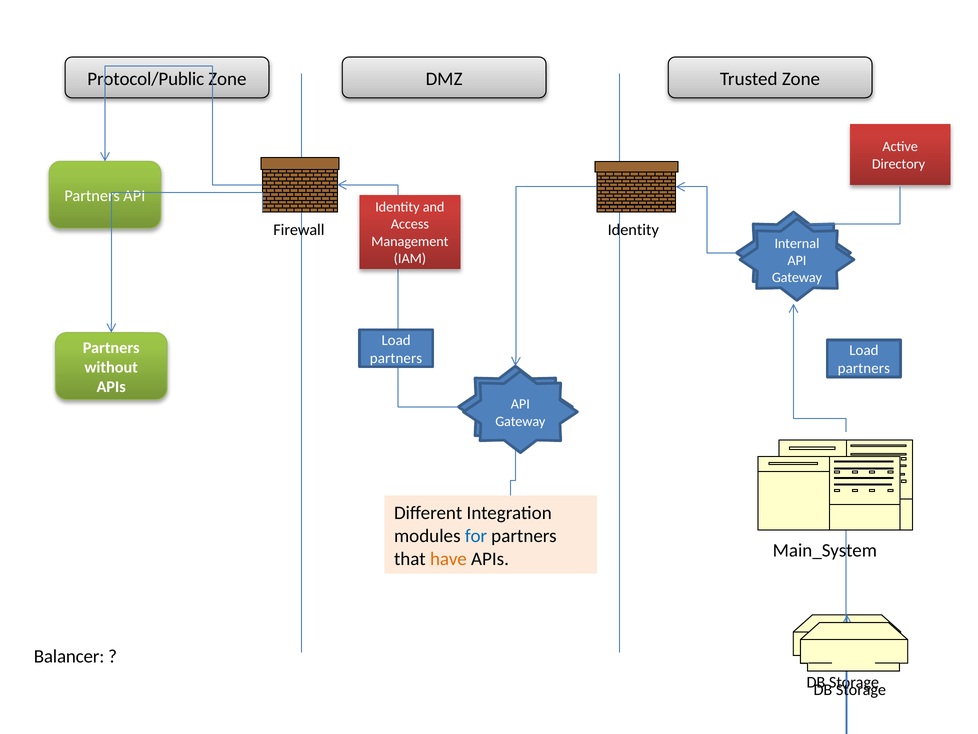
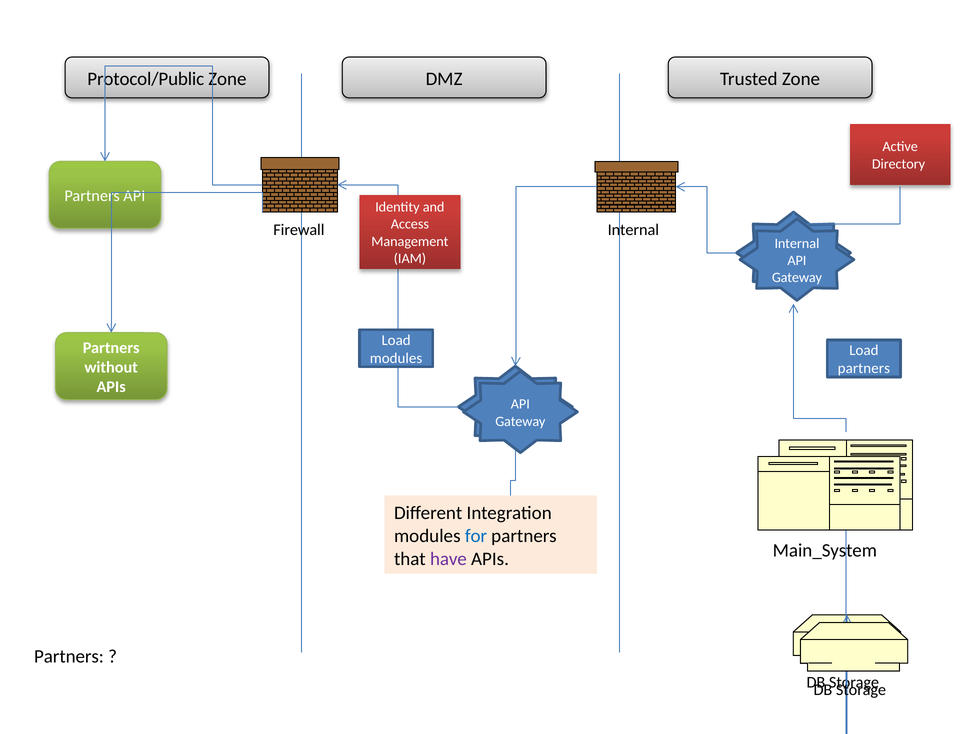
Identity at (633, 230): Identity -> Internal
partners at (396, 358): partners -> modules
have colour: orange -> purple
Balancer at (69, 656): Balancer -> Partners
